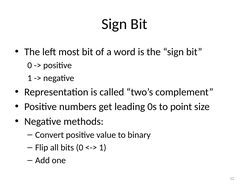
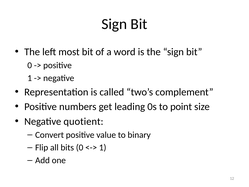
methods: methods -> quotient
